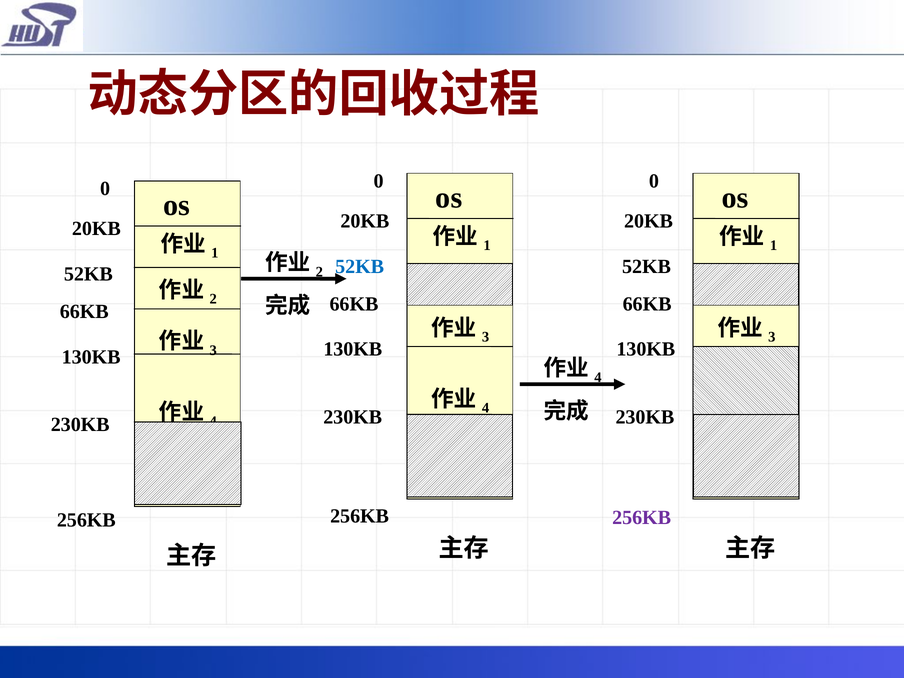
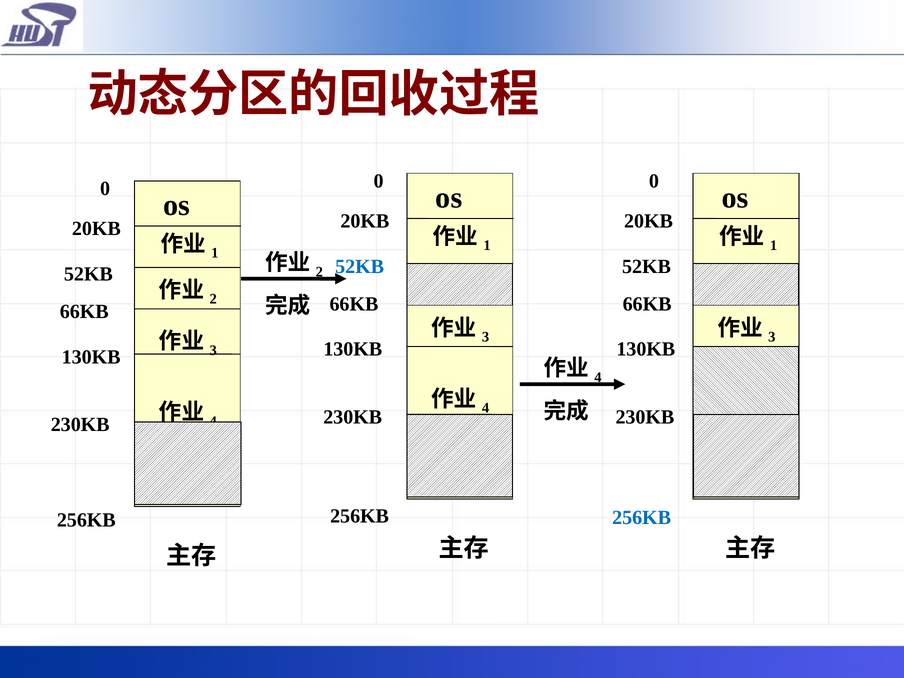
256KB at (642, 518) colour: purple -> blue
